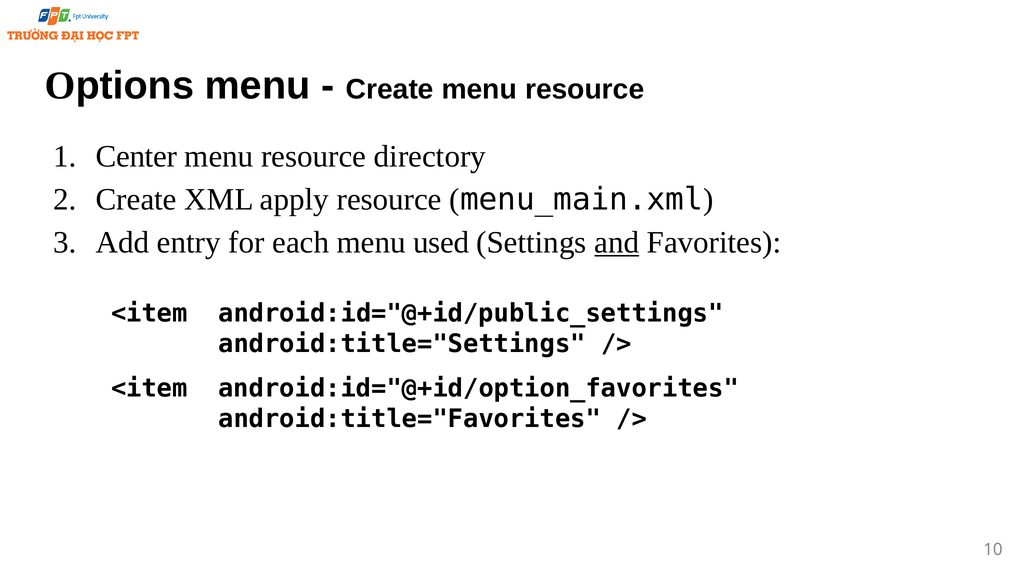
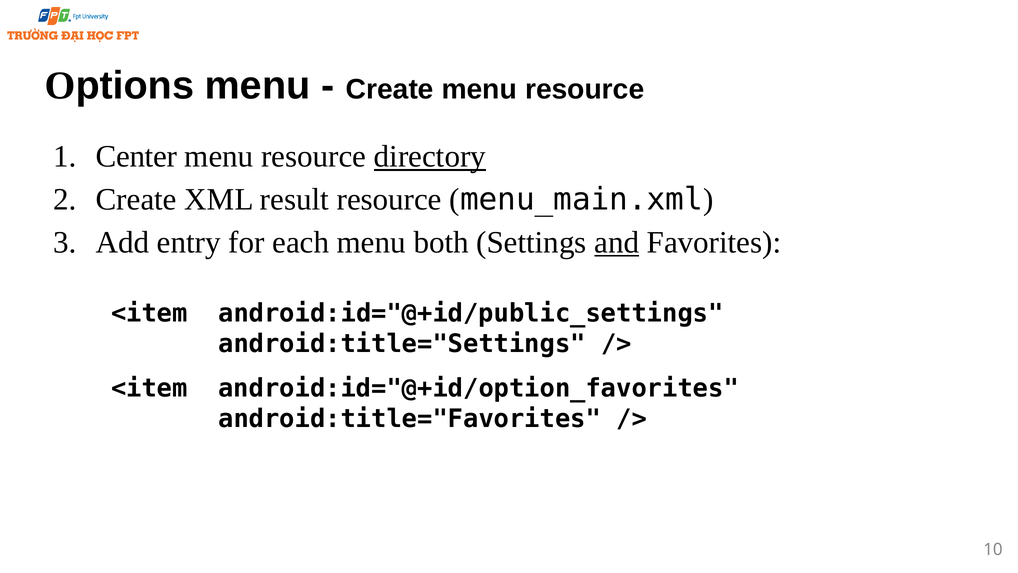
directory underline: none -> present
apply: apply -> result
used: used -> both
